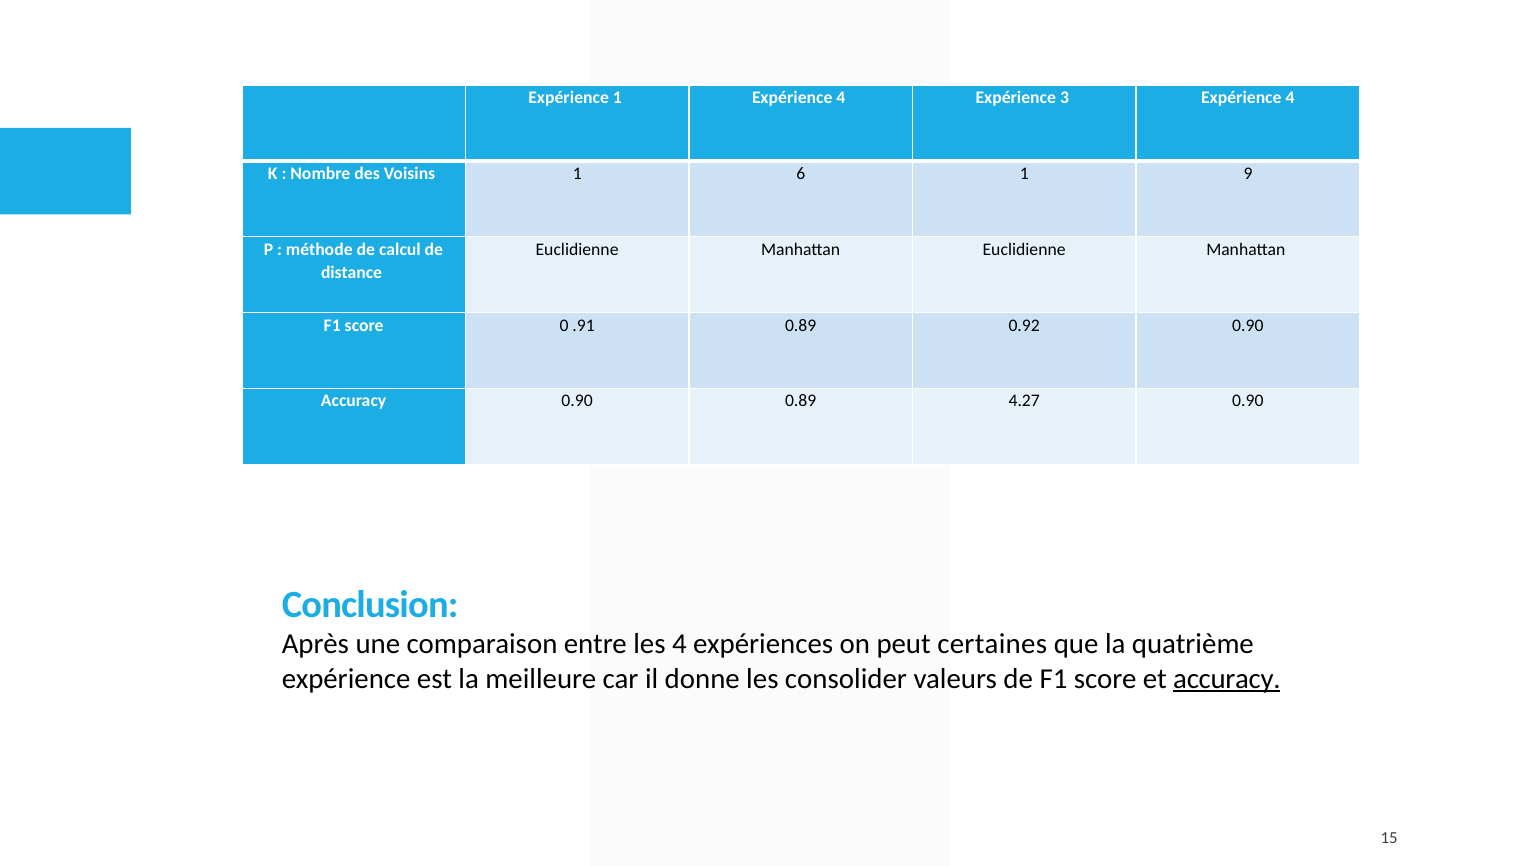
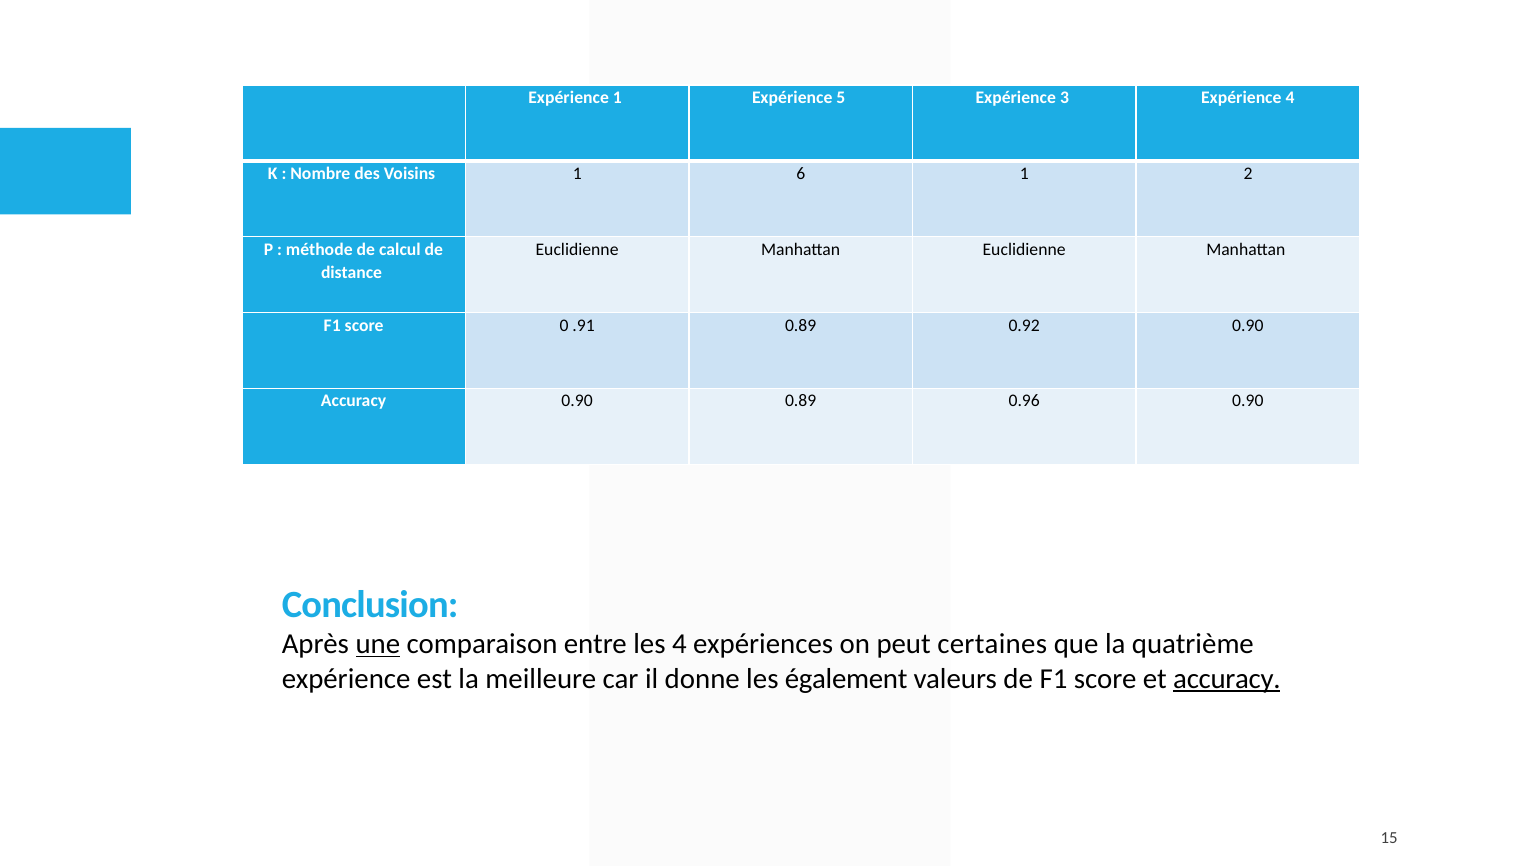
1 Expérience 4: 4 -> 5
9: 9 -> 2
4.27: 4.27 -> 0.96
une underline: none -> present
consolider: consolider -> également
